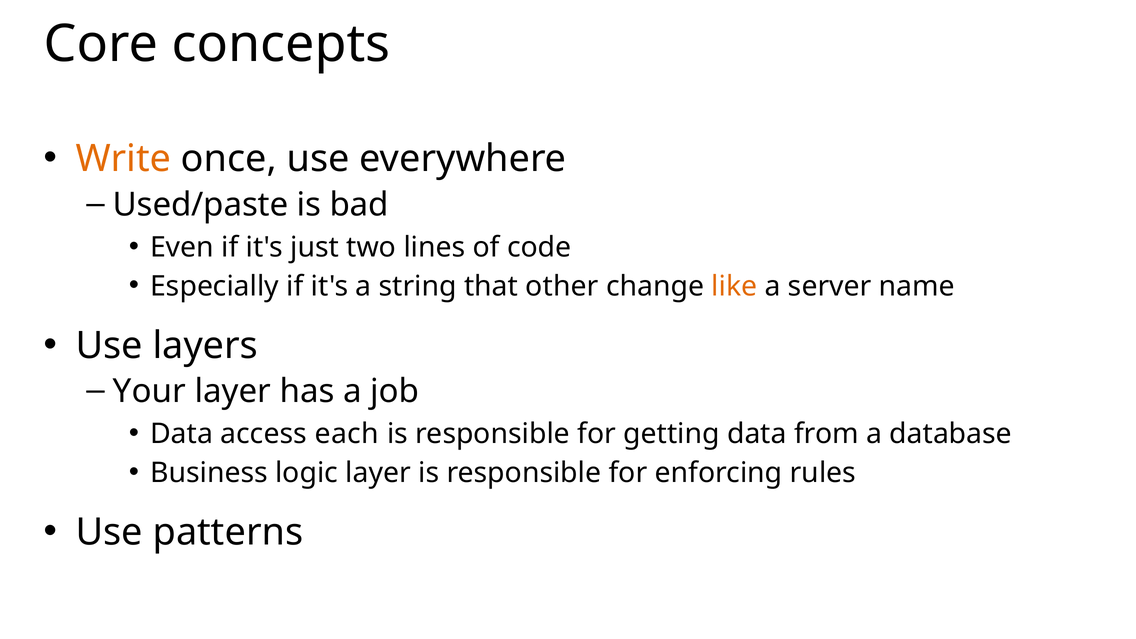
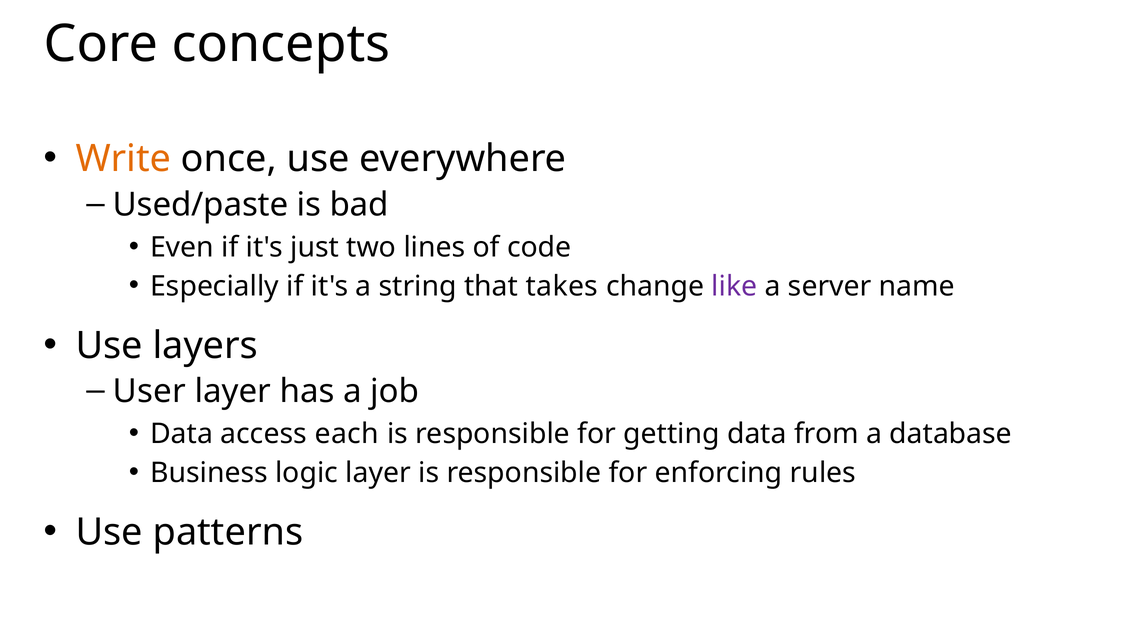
other: other -> takes
like colour: orange -> purple
Your: Your -> User
